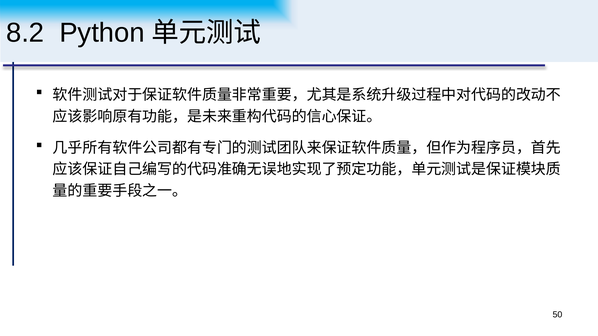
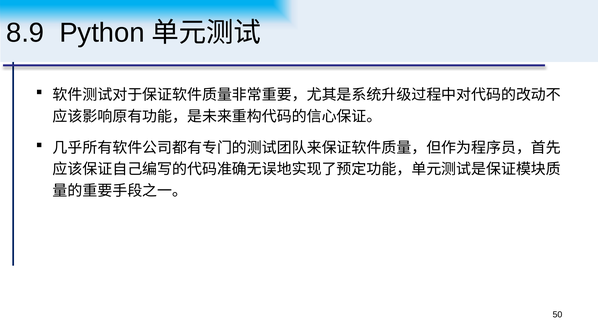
8.2: 8.2 -> 8.9
